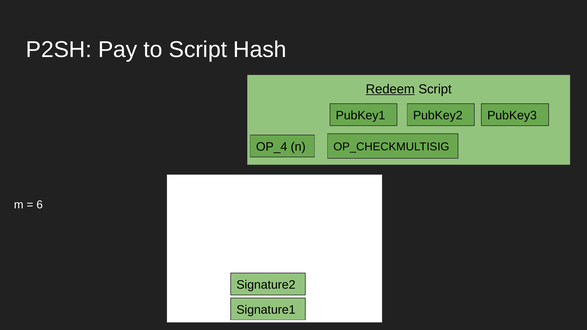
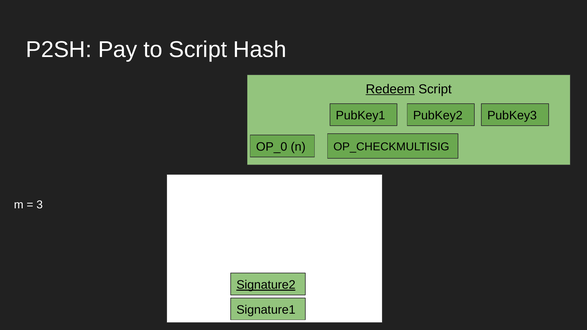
OP_4: OP_4 -> OP_0
6: 6 -> 3
Signature2 underline: none -> present
